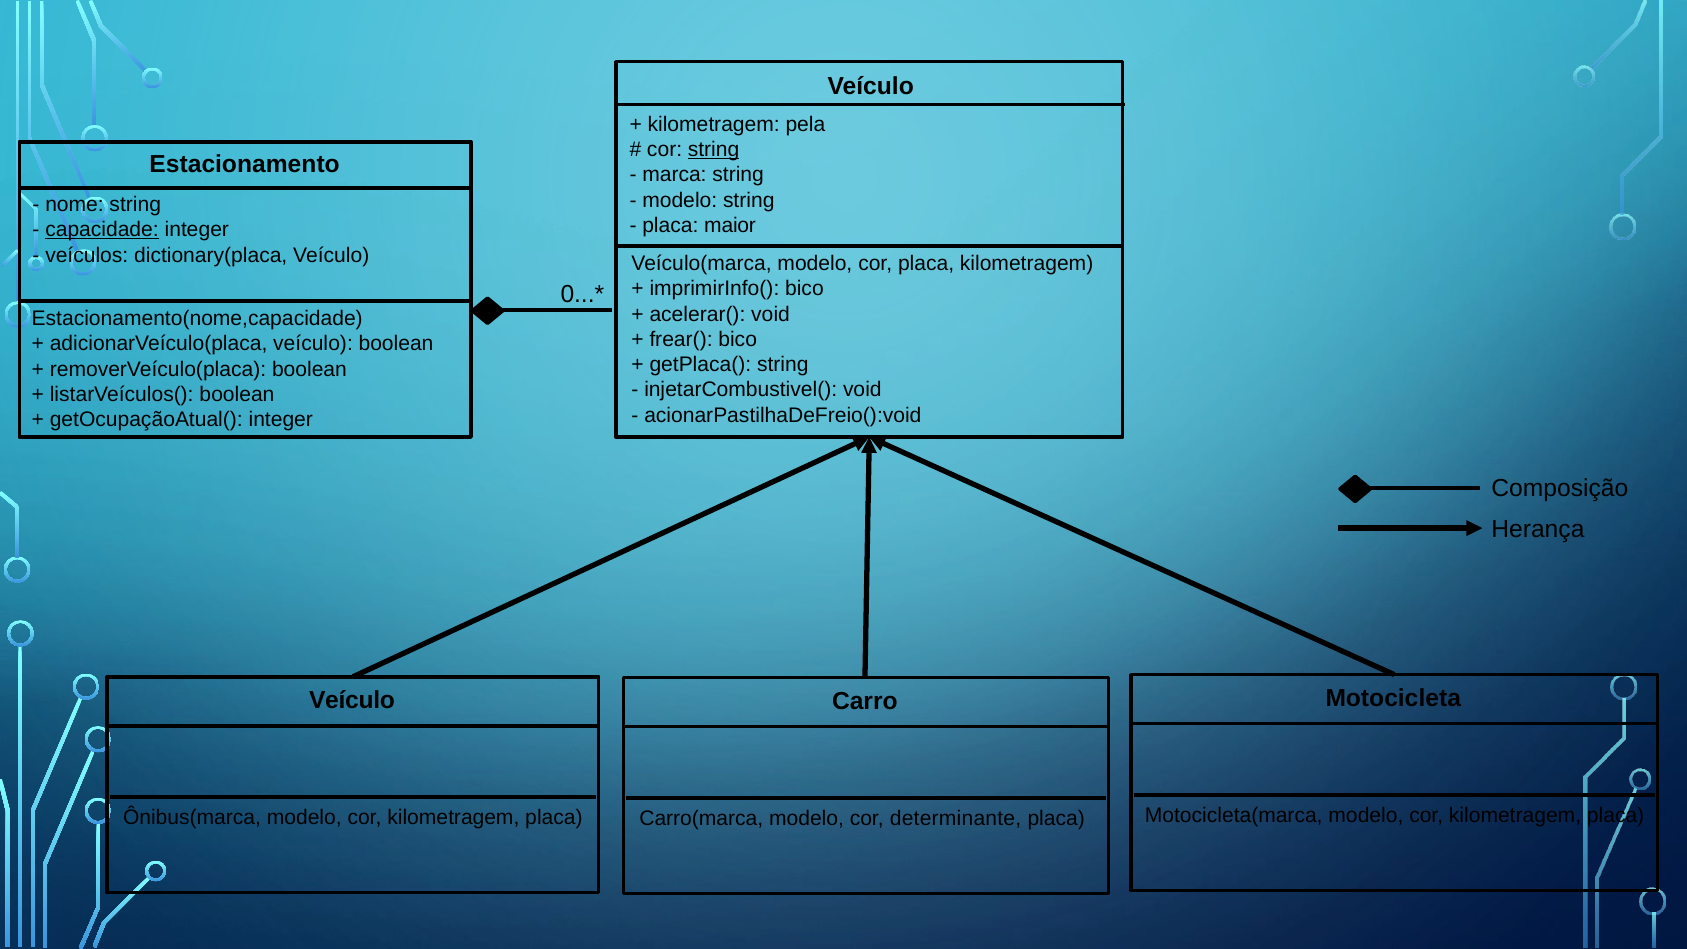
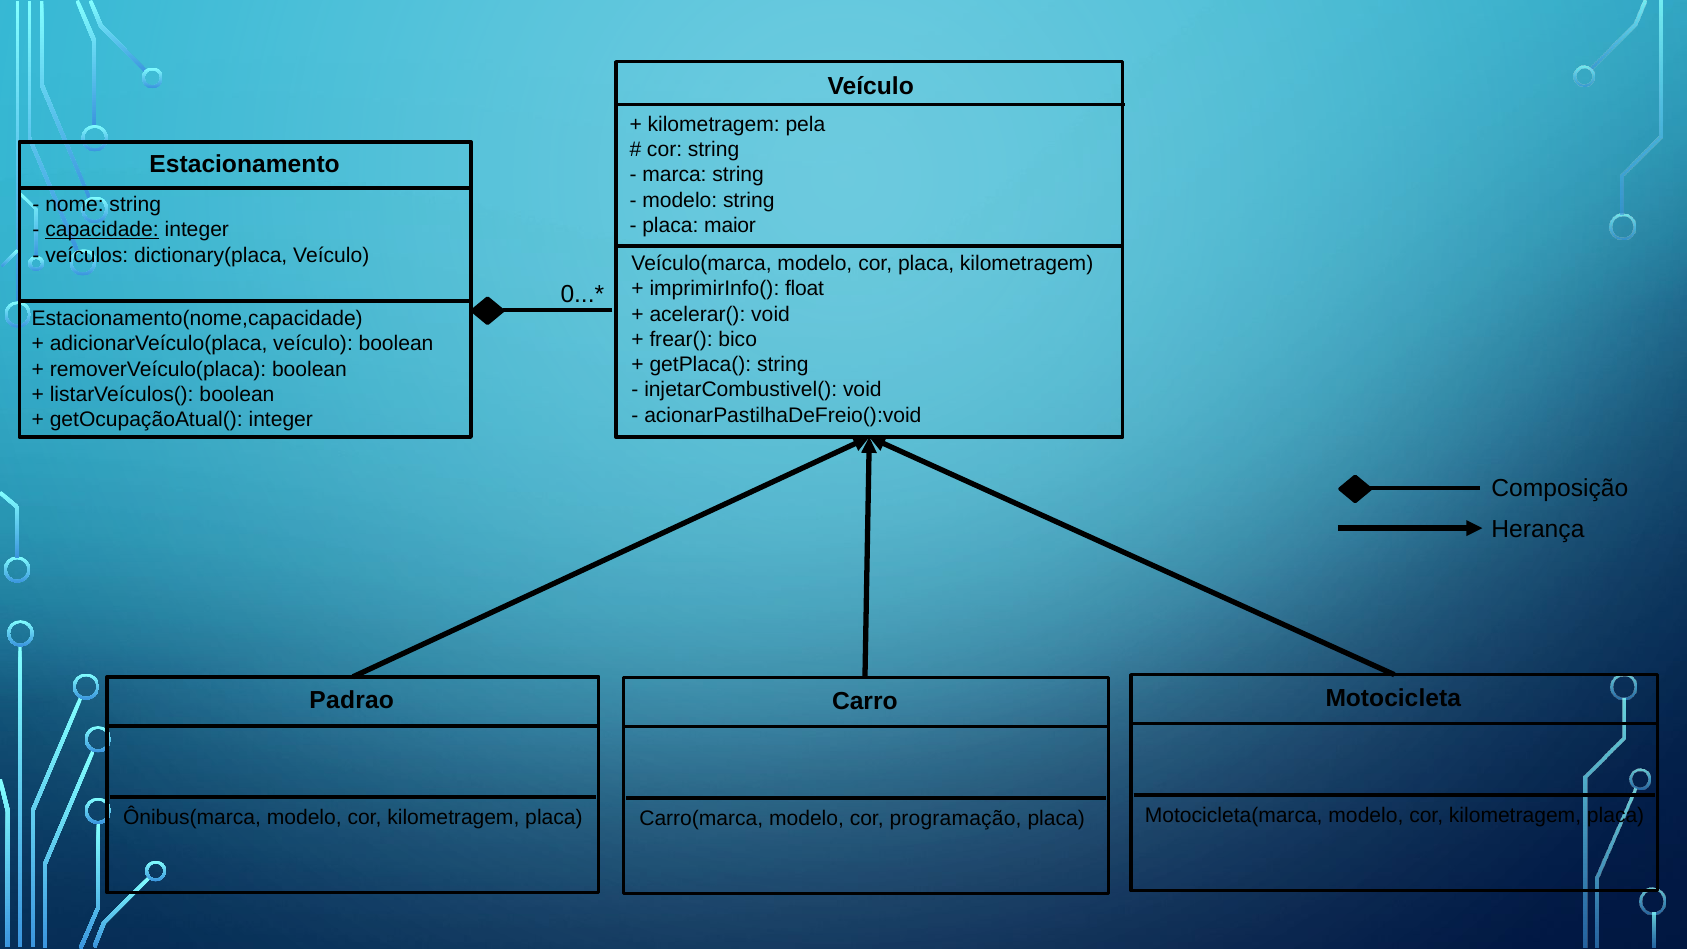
string at (714, 150) underline: present -> none
imprimirInfo( bico: bico -> float
Veículo at (352, 700): Veículo -> Padrao
determinante: determinante -> programação
